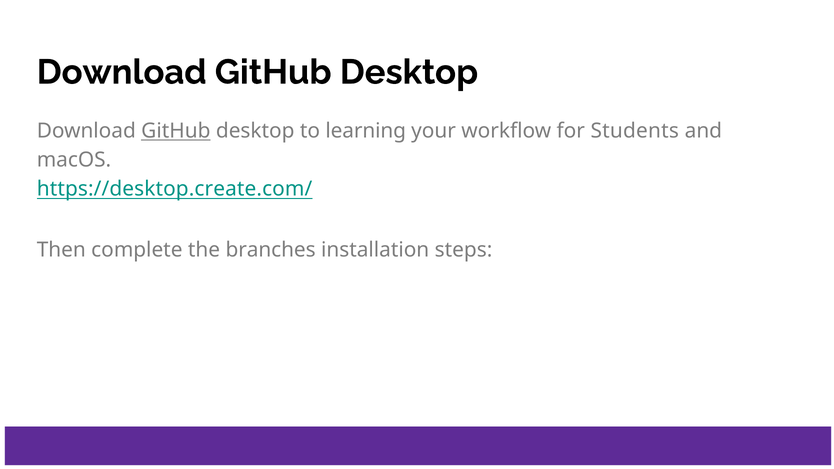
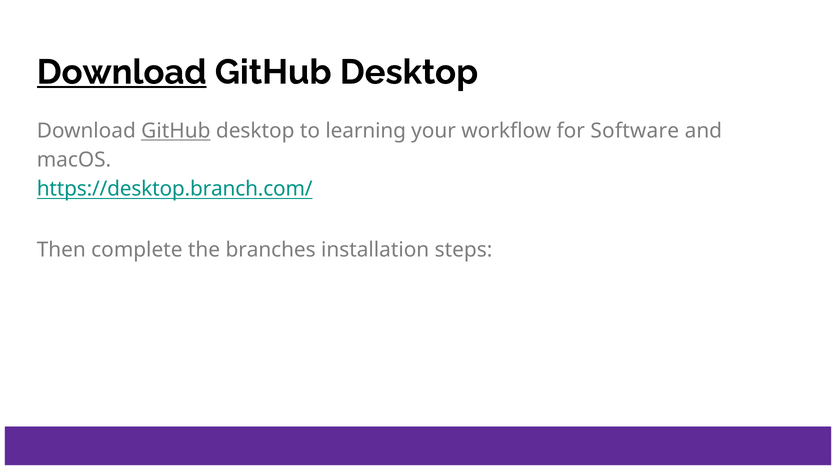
Download at (122, 72) underline: none -> present
Students: Students -> Software
https://desktop.create.com/: https://desktop.create.com/ -> https://desktop.branch.com/
